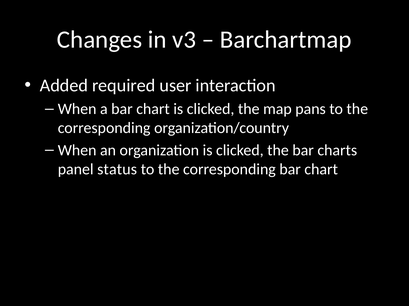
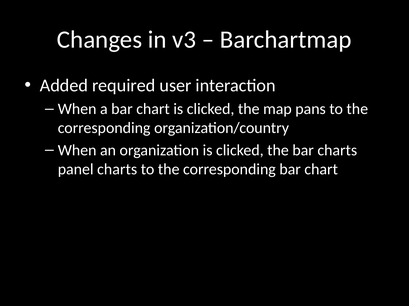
panel status: status -> charts
